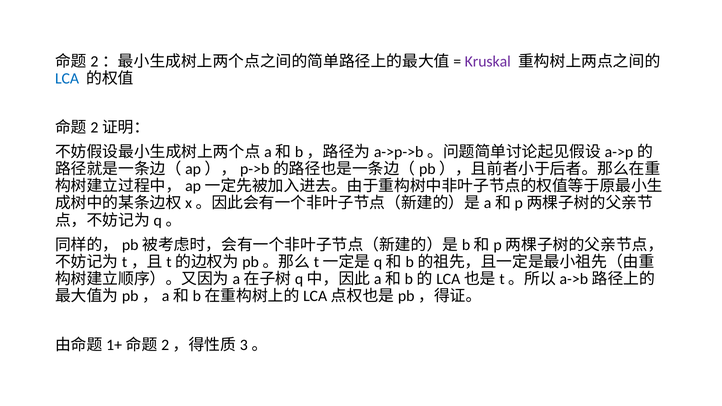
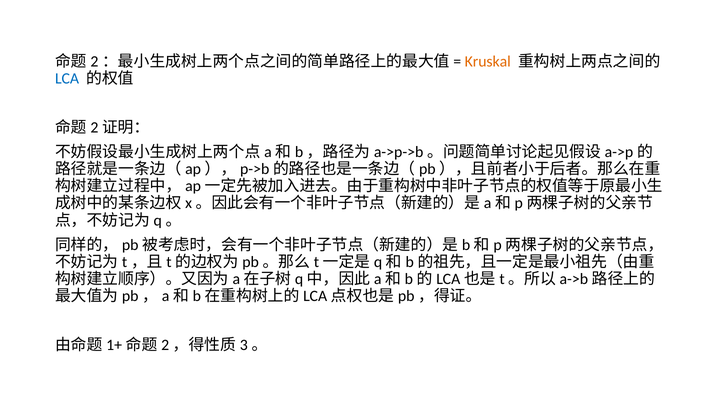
Kruskal colour: purple -> orange
